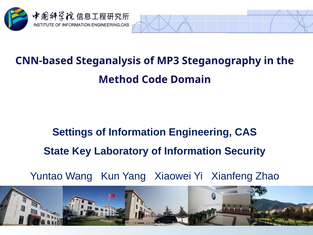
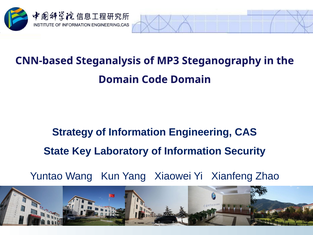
Method at (119, 79): Method -> Domain
Settings: Settings -> Strategy
